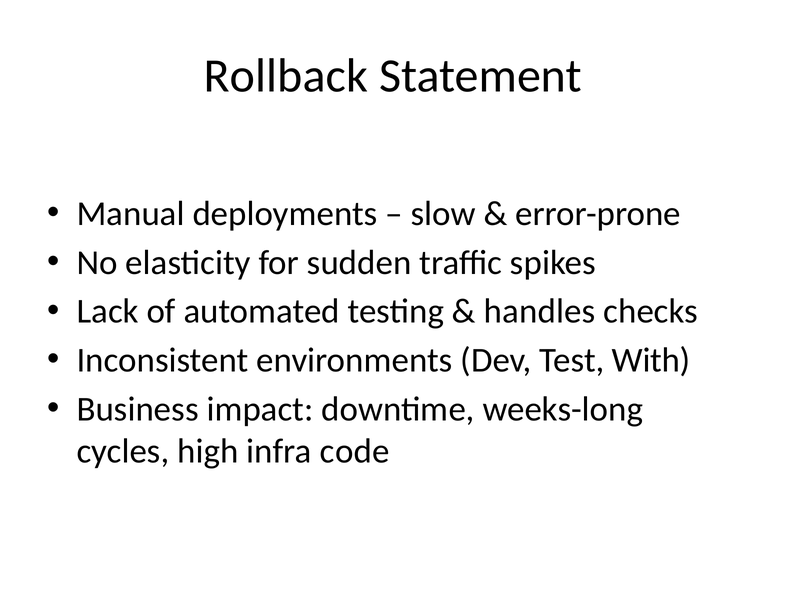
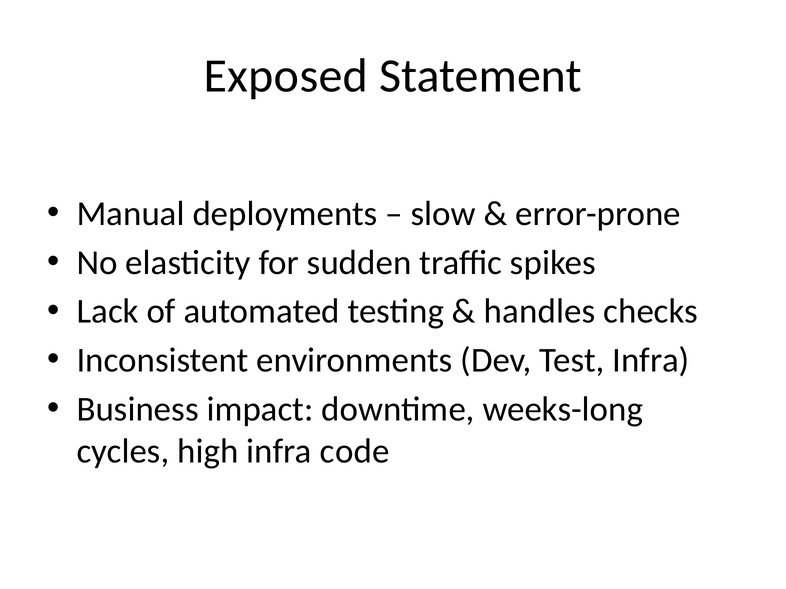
Rollback: Rollback -> Exposed
Test With: With -> Infra
